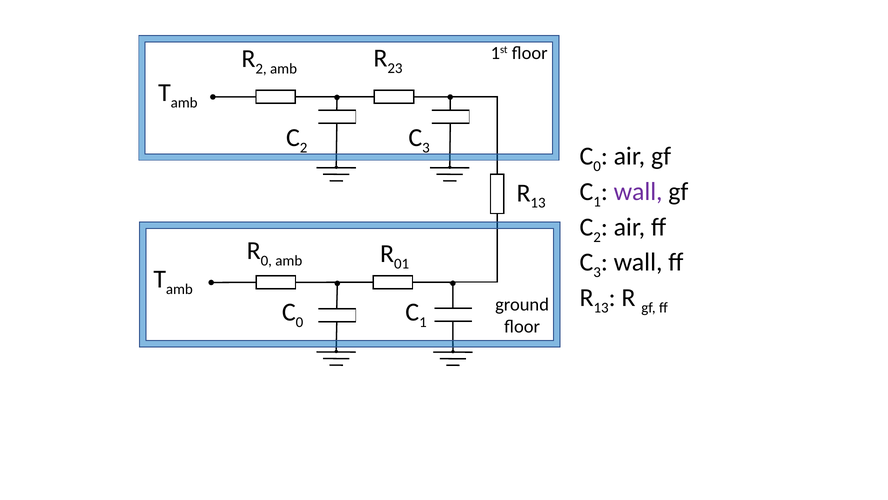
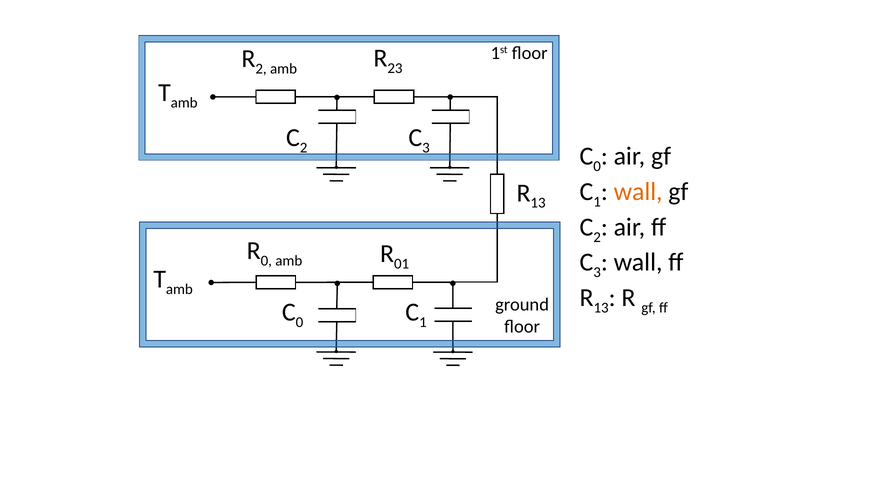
wall at (638, 191) colour: purple -> orange
